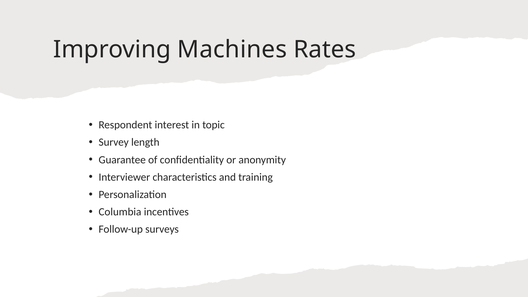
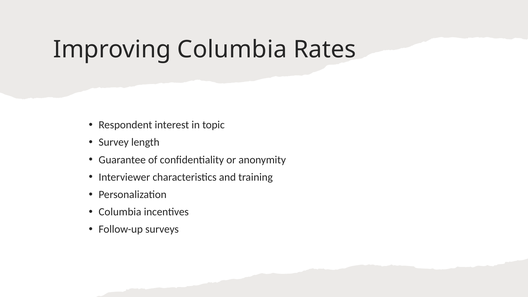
Improving Machines: Machines -> Columbia
